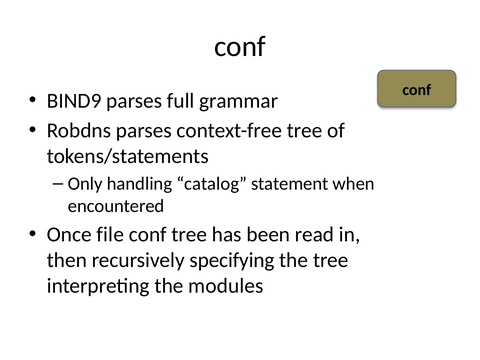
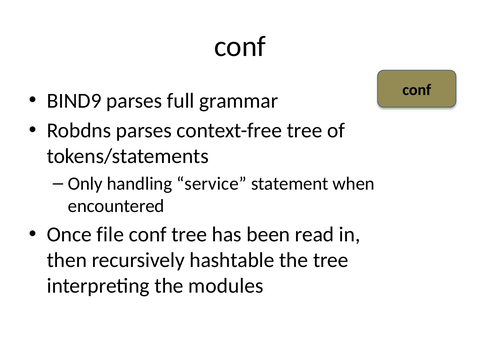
catalog: catalog -> service
specifying: specifying -> hashtable
